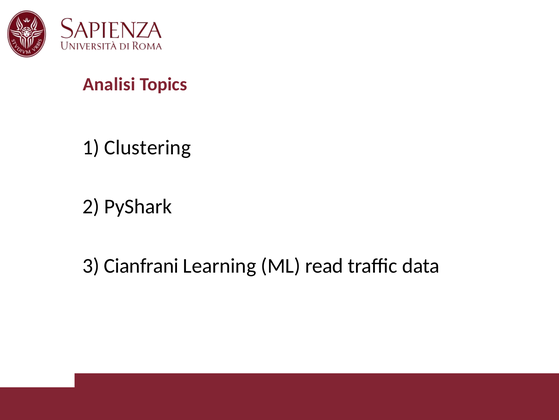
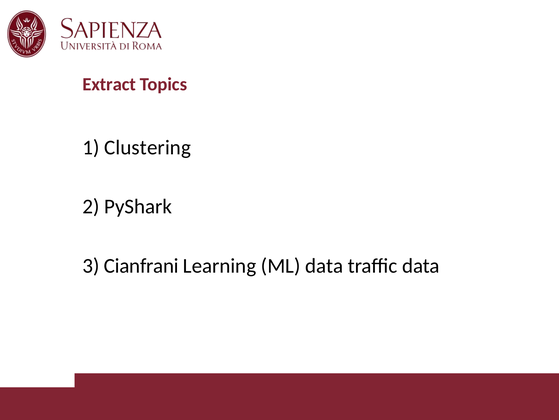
Analisi: Analisi -> Extract
ML read: read -> data
